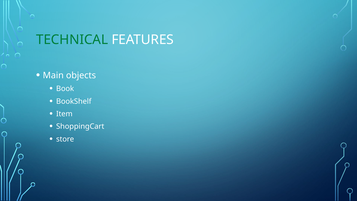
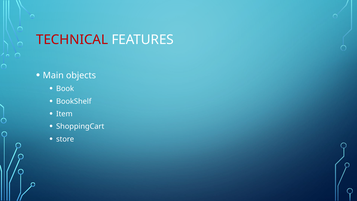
TECHNICAL colour: green -> red
